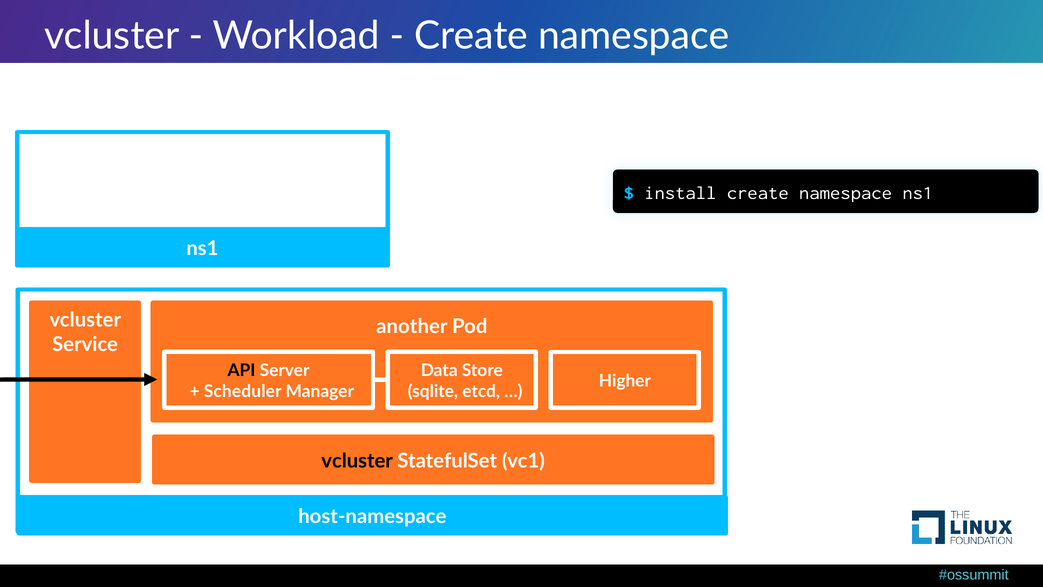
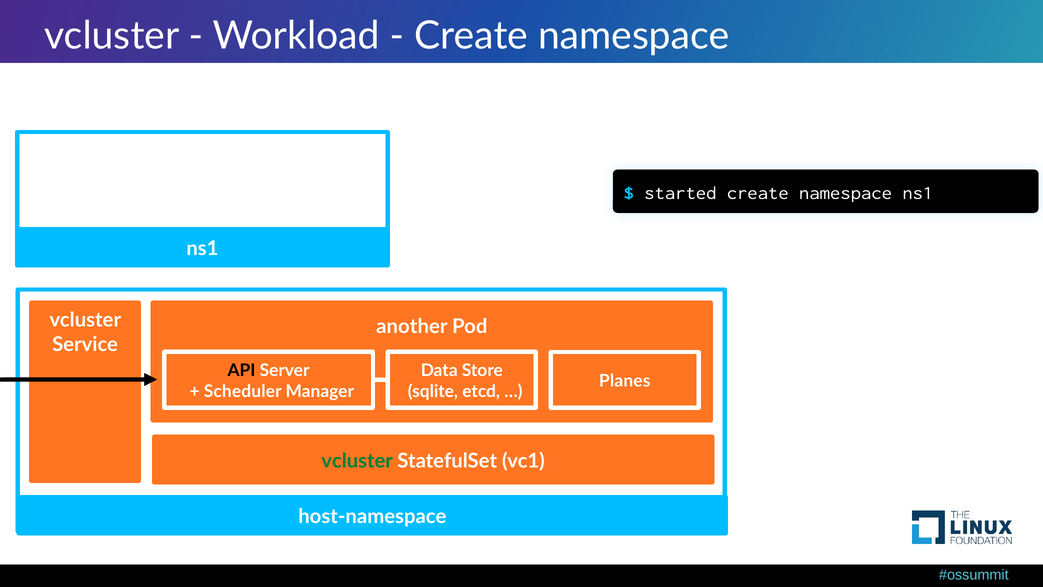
install: install -> started
Higher: Higher -> Planes
vcluster at (357, 461) colour: black -> green
